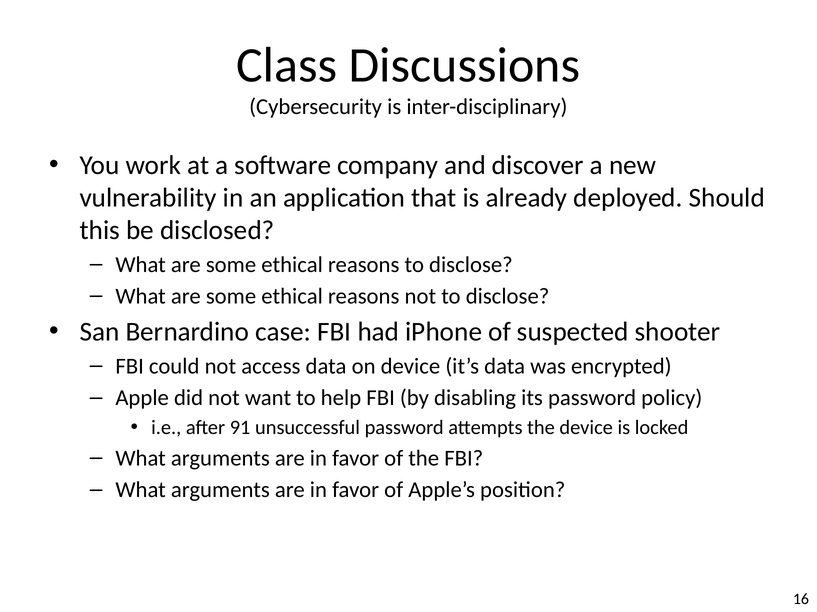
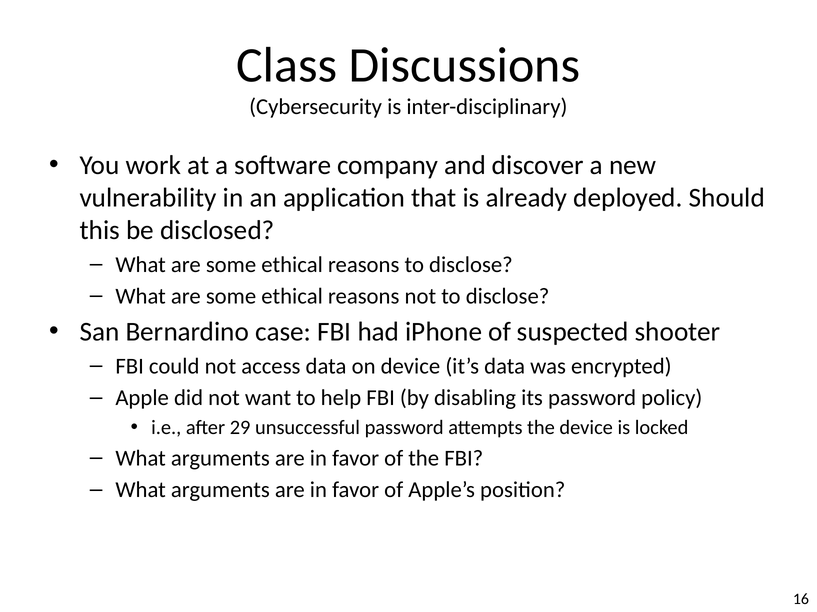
91: 91 -> 29
